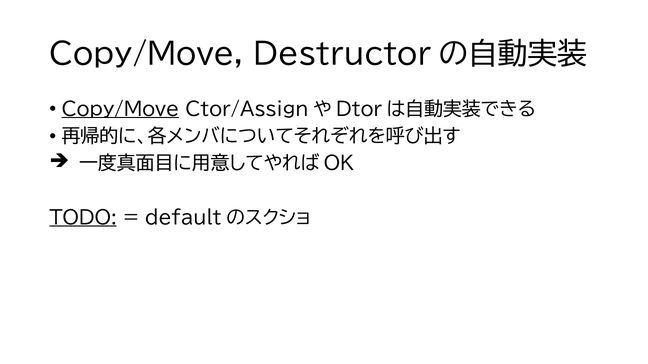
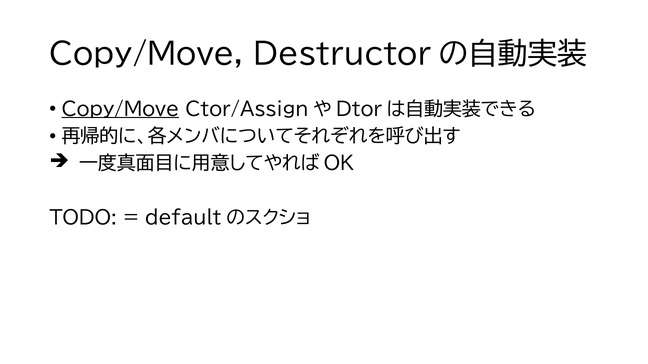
TODO underline: present -> none
